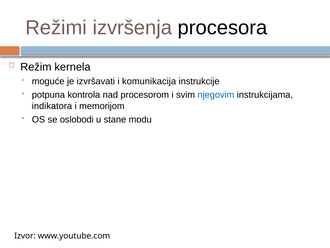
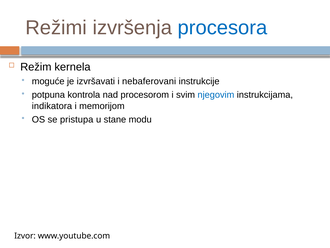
procesora colour: black -> blue
komunikacija: komunikacija -> nebaferovani
oslobodi: oslobodi -> pristupa
